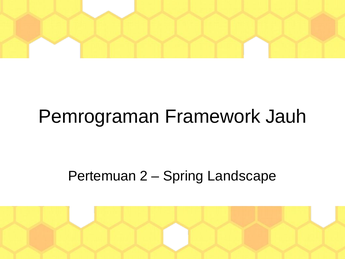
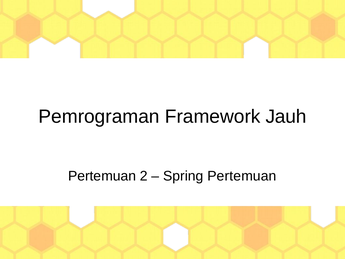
Spring Landscape: Landscape -> Pertemuan
